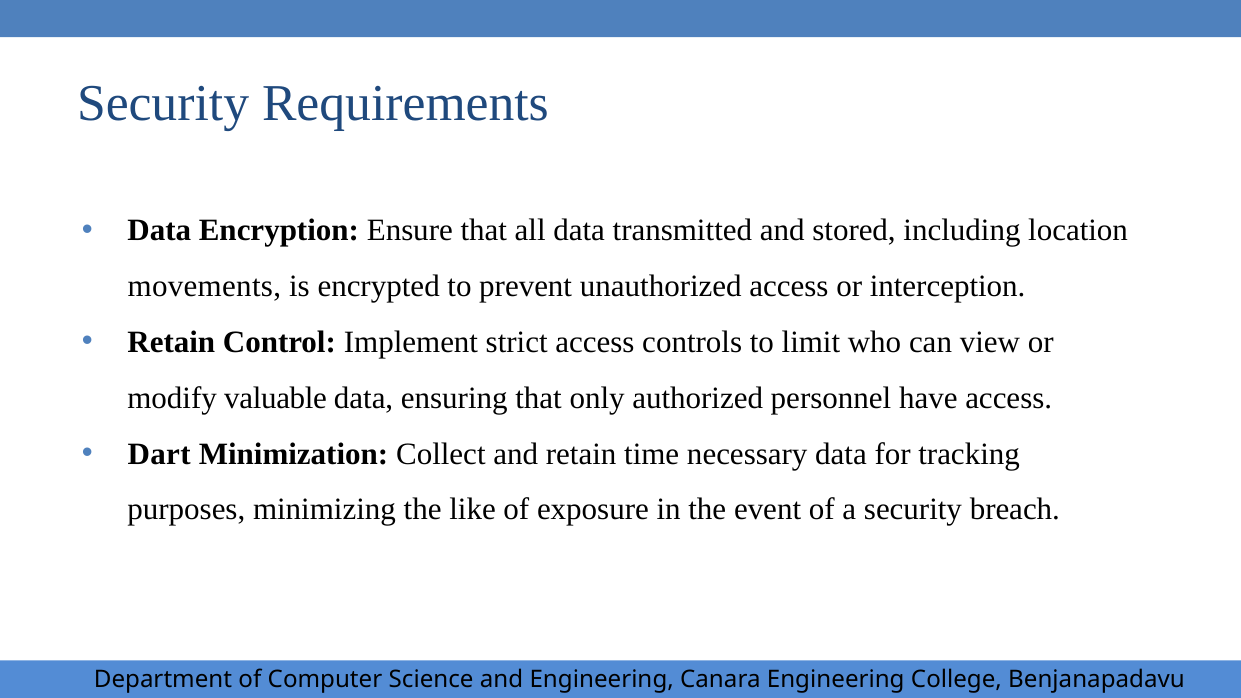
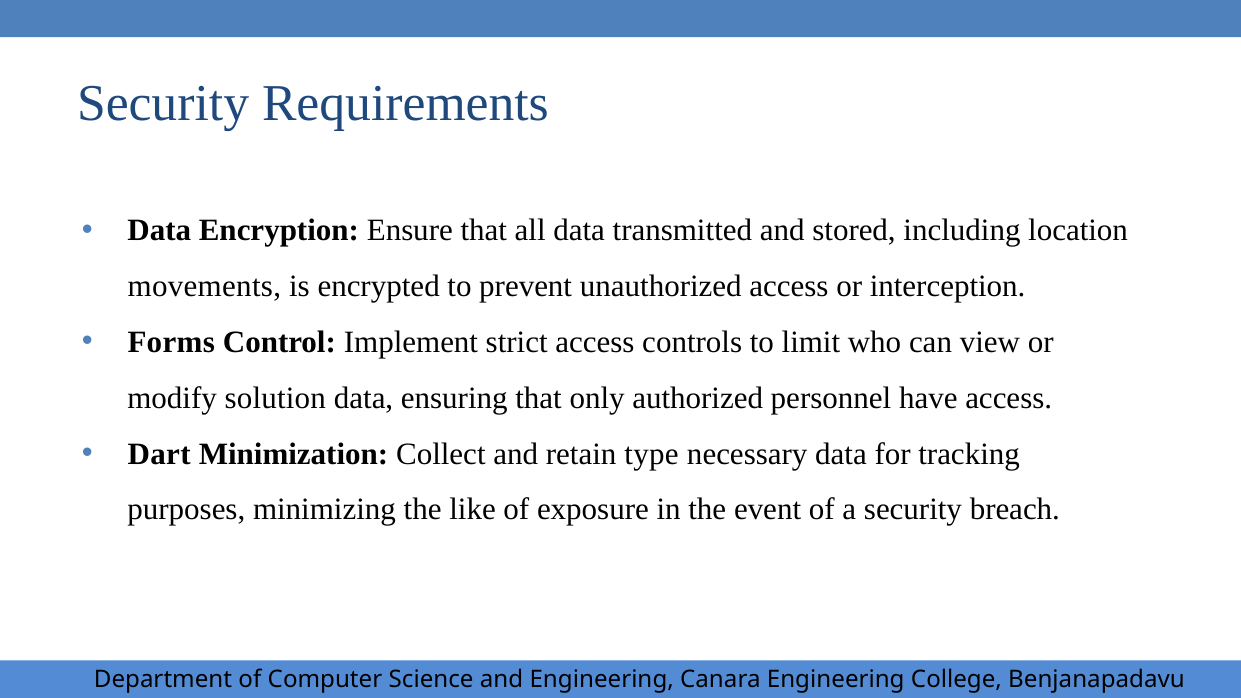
Retain at (171, 342): Retain -> Forms
valuable: valuable -> solution
time: time -> type
